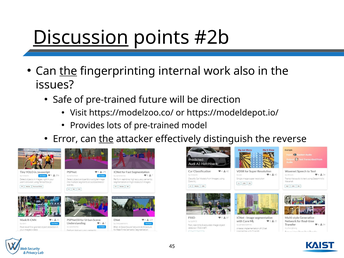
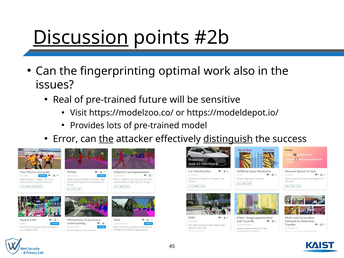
the at (68, 71) underline: present -> none
internal: internal -> optimal
Safe: Safe -> Real
direction: direction -> sensitive
distinguish underline: none -> present
reverse: reverse -> success
